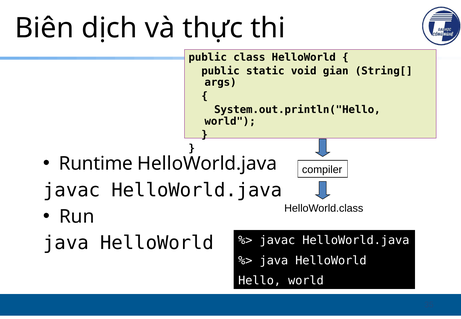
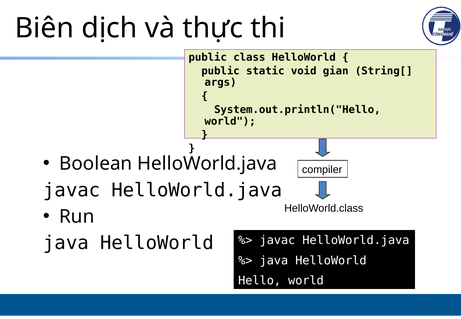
Runtime: Runtime -> Boolean
